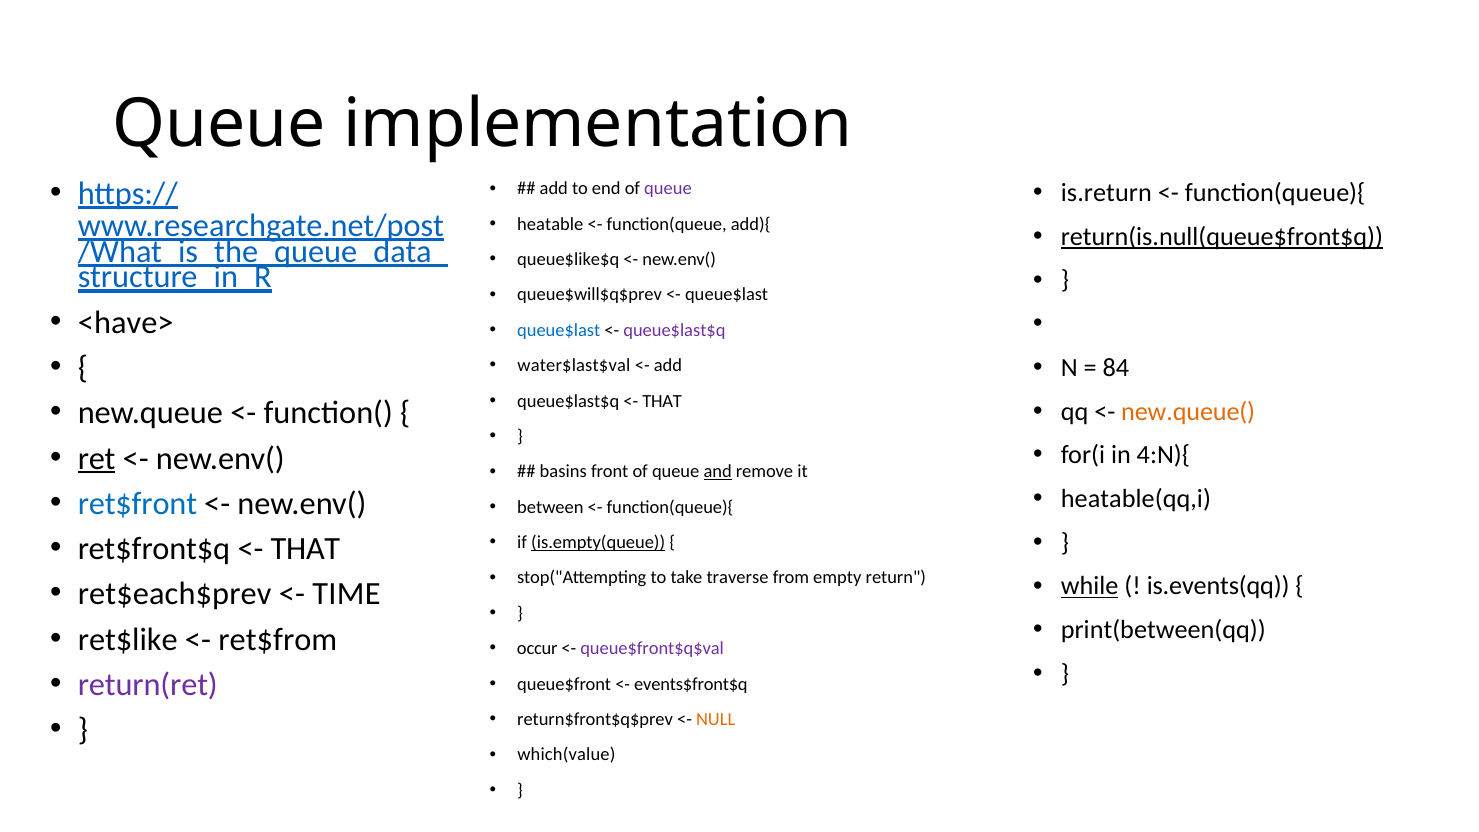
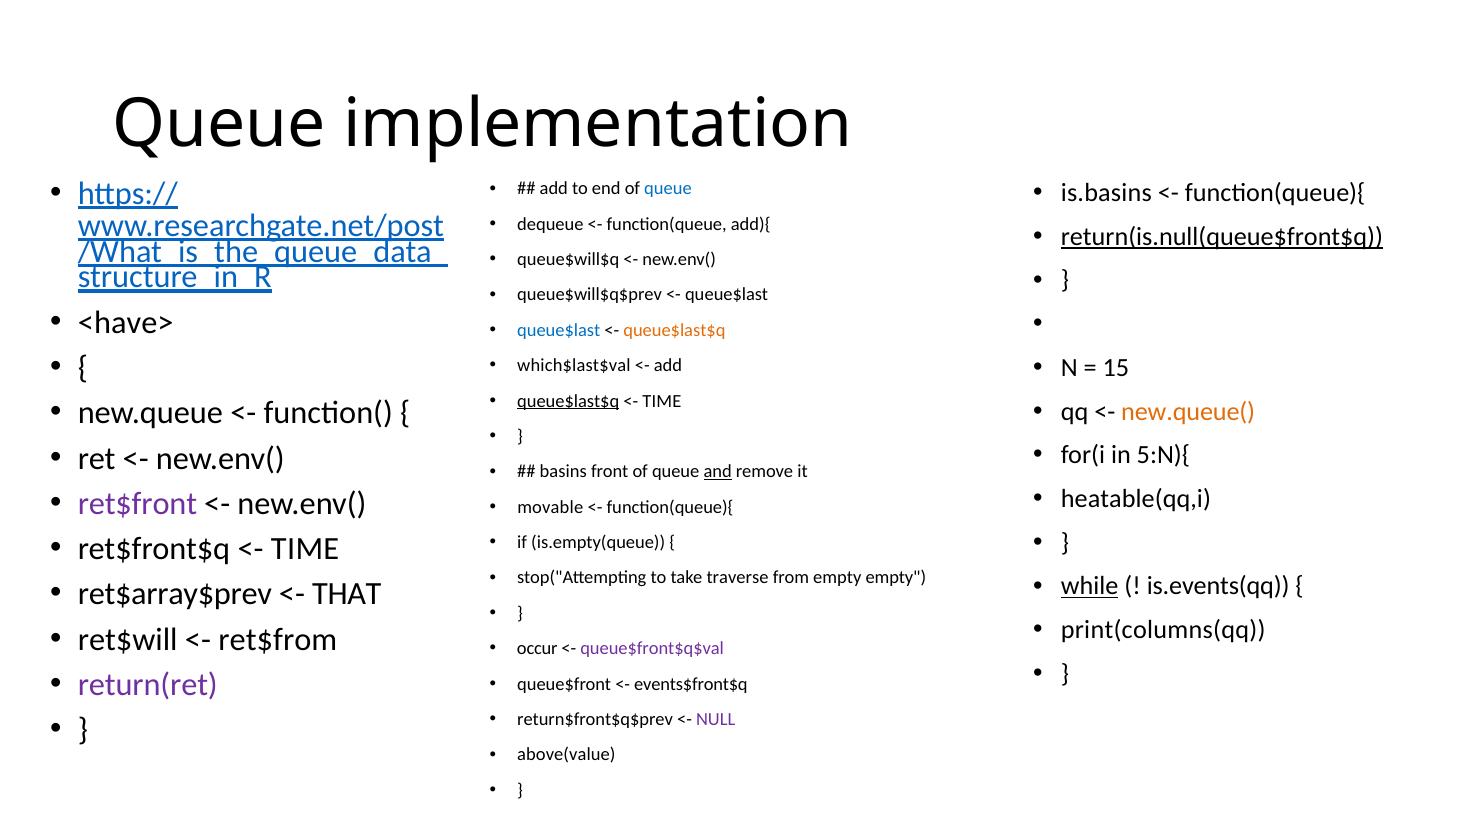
queue at (668, 189) colour: purple -> blue
is.return: is.return -> is.basins
heatable: heatable -> dequeue
queue$like$q: queue$like$q -> queue$will$q
queue$last$q at (674, 330) colour: purple -> orange
84: 84 -> 15
water$last$val: water$last$val -> which$last$val
queue$last$q at (568, 401) underline: none -> present
THAT at (662, 401): THAT -> TIME
ret underline: present -> none
4:N){: 4:N){ -> 5:N){
ret$front colour: blue -> purple
between: between -> movable
THAT at (305, 549): THAT -> TIME
is.empty(queue underline: present -> none
empty return: return -> empty
ret$each$prev: ret$each$prev -> ret$array$prev
TIME: TIME -> THAT
print(between(qq: print(between(qq -> print(columns(qq
ret$like: ret$like -> ret$will
NULL colour: orange -> purple
which(value: which(value -> above(value
